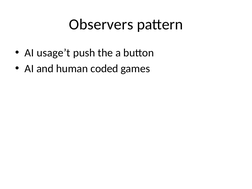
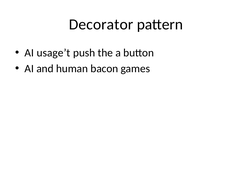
Observers: Observers -> Decorator
coded: coded -> bacon
